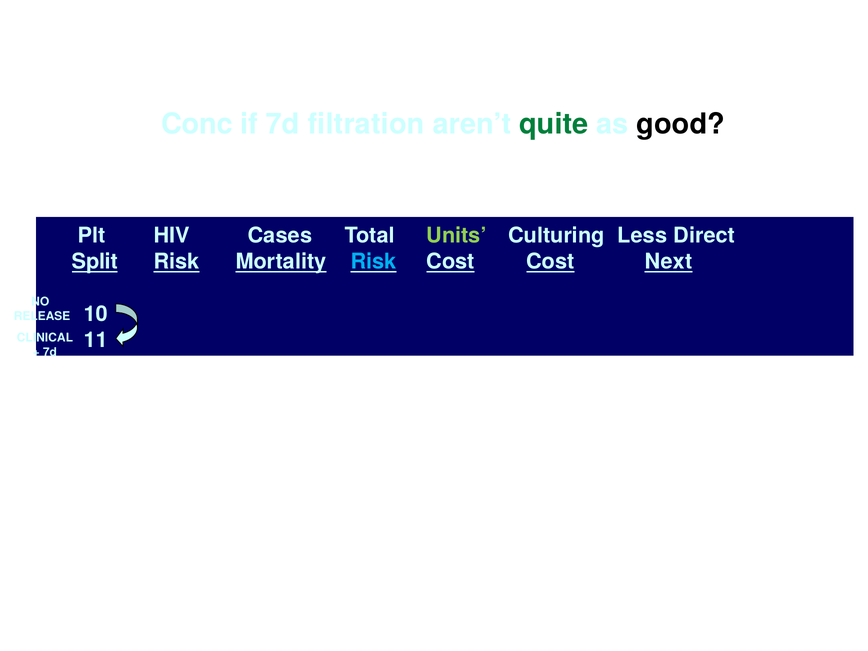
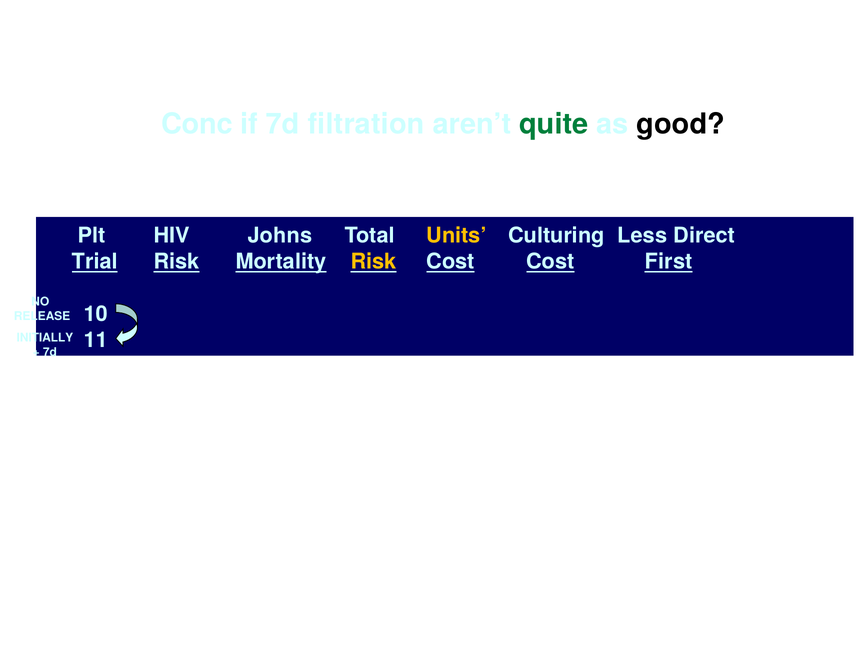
Cases: Cases -> Johns
Units colour: light green -> yellow
Split: Split -> Trial
Risk at (373, 262) colour: light blue -> yellow
Next: Next -> First
CLINICAL: CLINICAL -> INITIALLY
